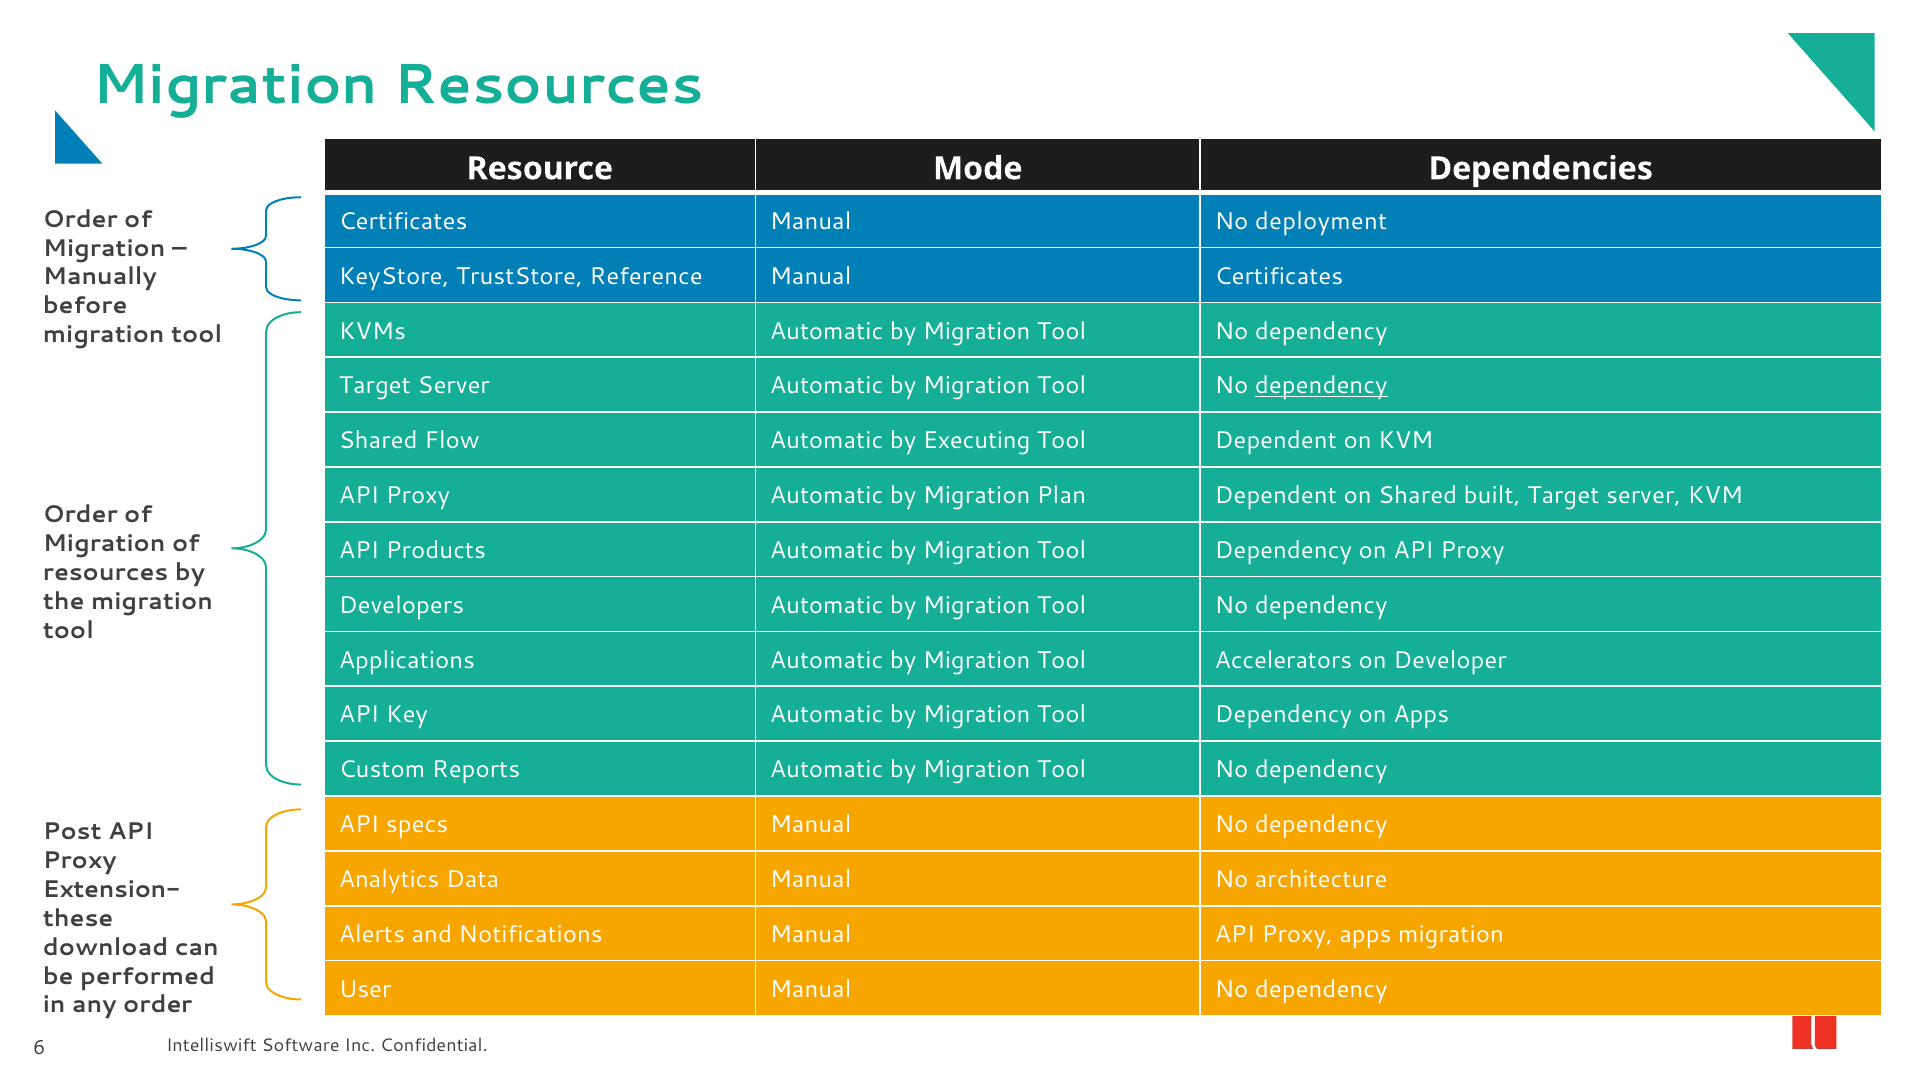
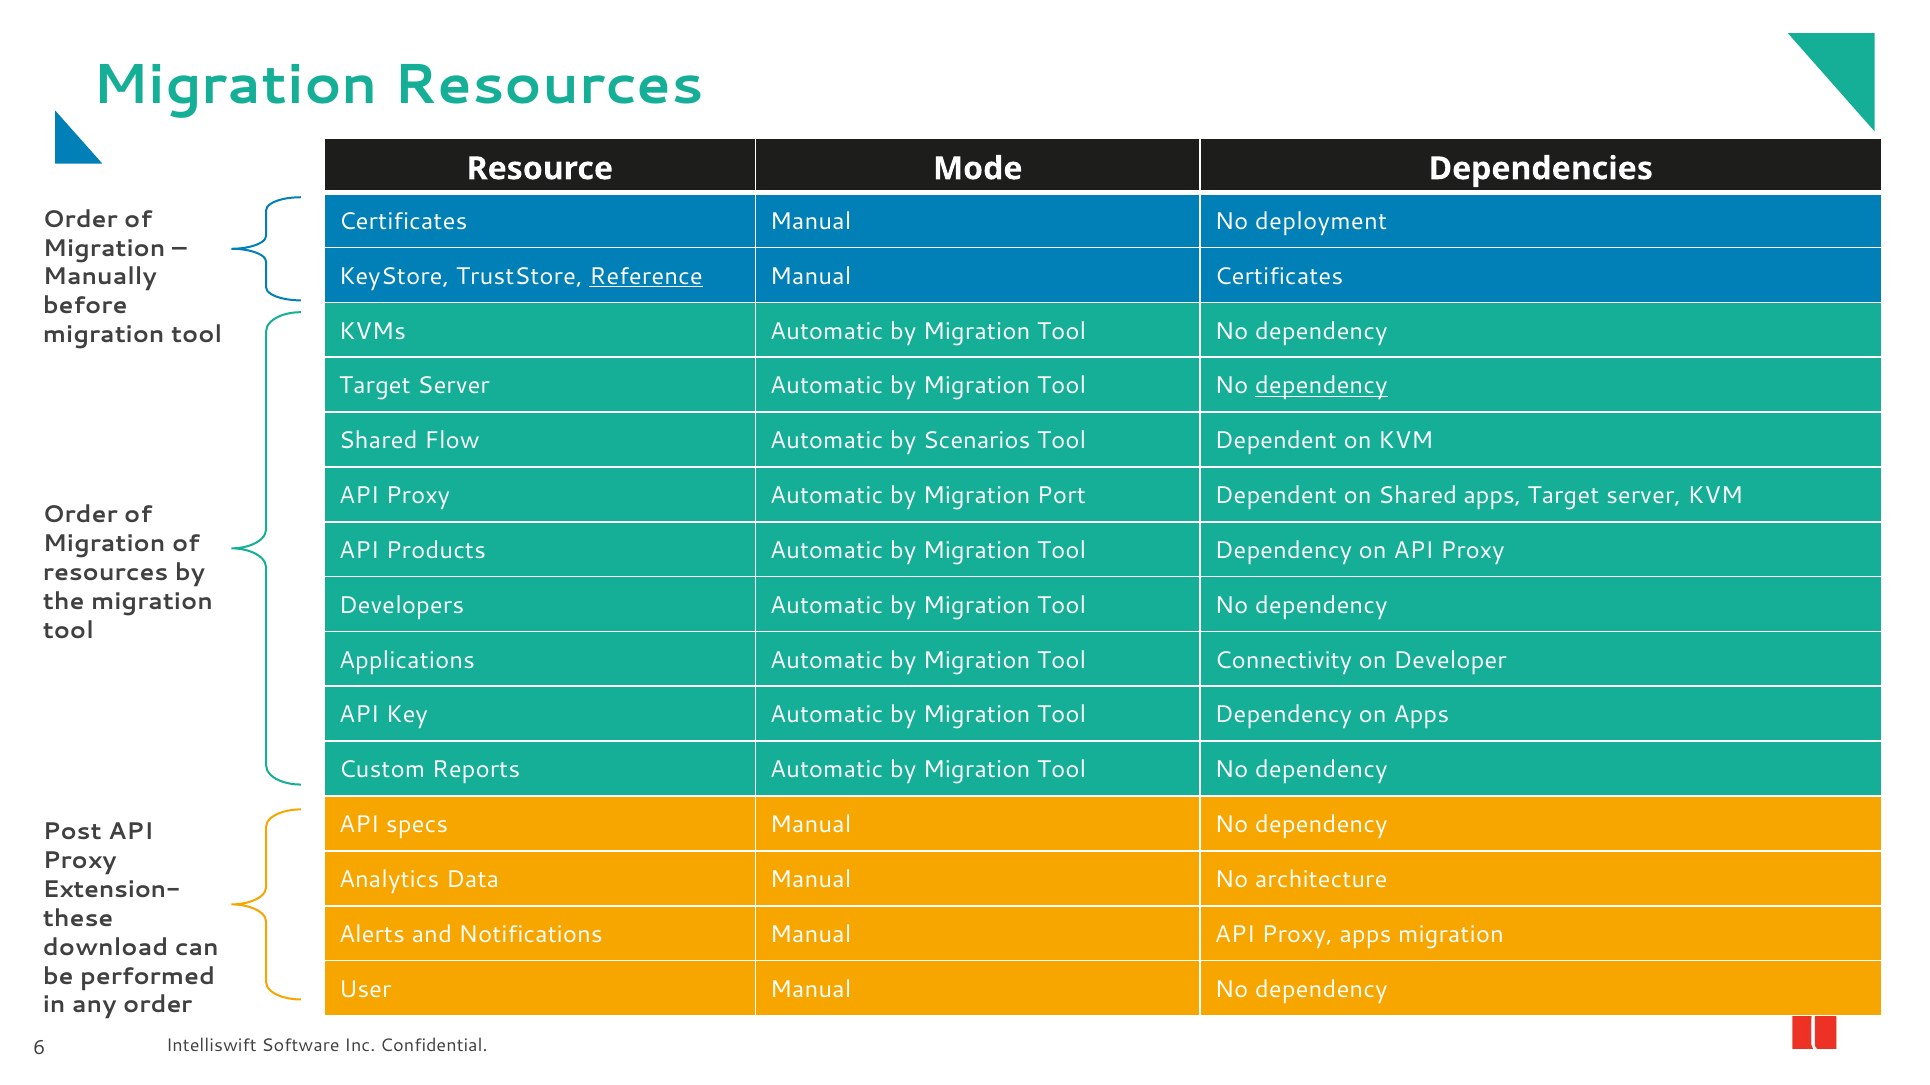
Reference underline: none -> present
Executing: Executing -> Scenarios
Plan: Plan -> Port
Shared built: built -> apps
Accelerators: Accelerators -> Connectivity
